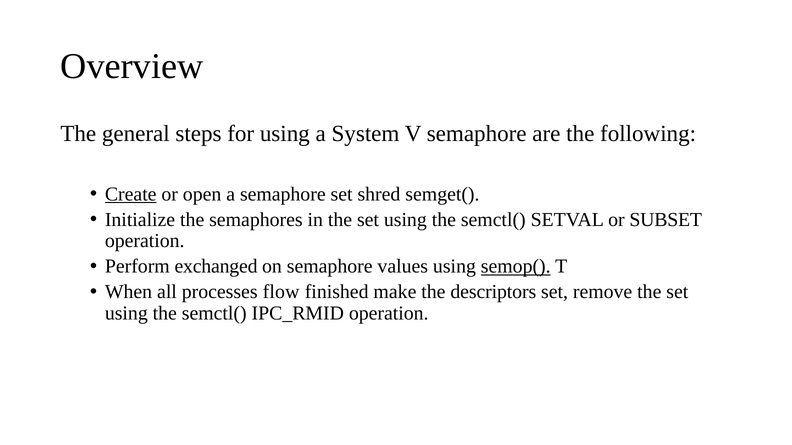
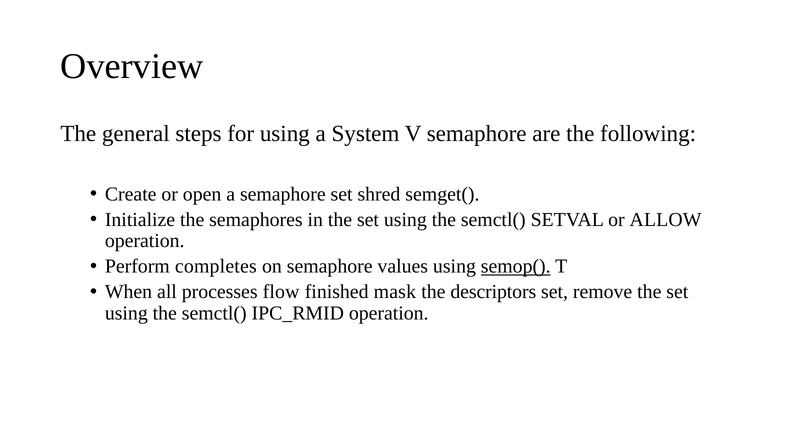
Create underline: present -> none
SUBSET: SUBSET -> ALLOW
exchanged: exchanged -> completes
make: make -> mask
